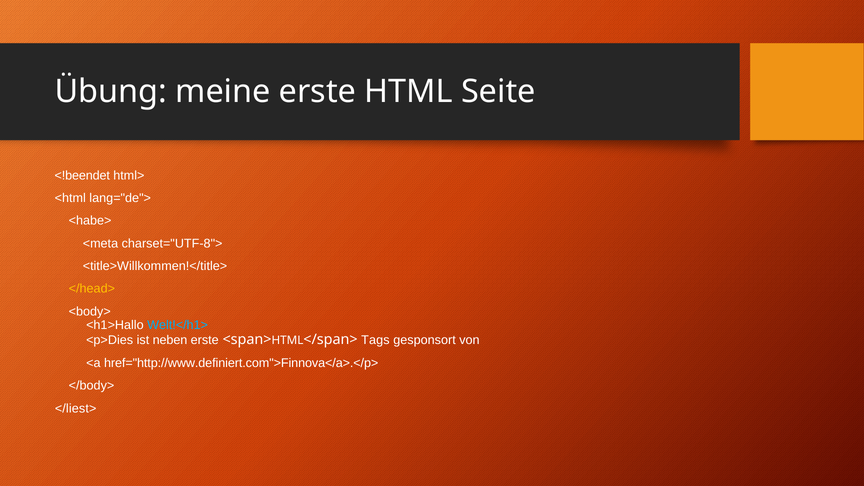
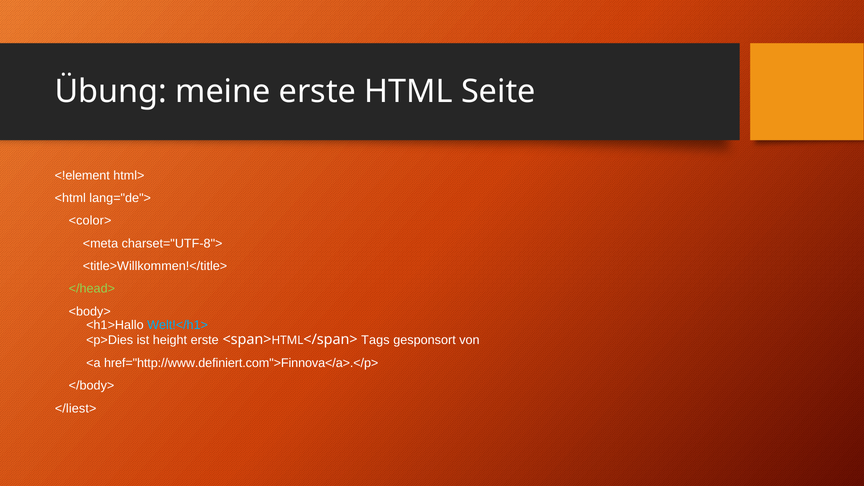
<!beendet: <!beendet -> <!element
<habe>: <habe> -> <color>
</head> colour: yellow -> light green
neben: neben -> height
